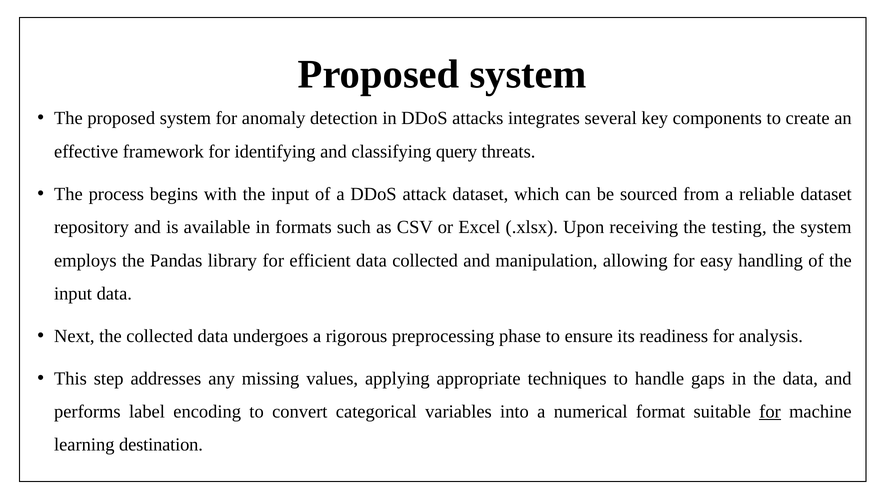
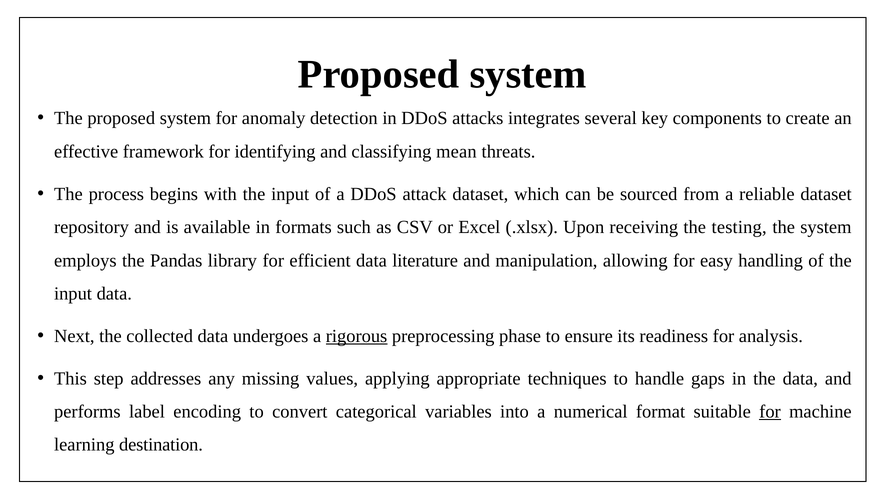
query: query -> mean
data collected: collected -> literature
rigorous underline: none -> present
